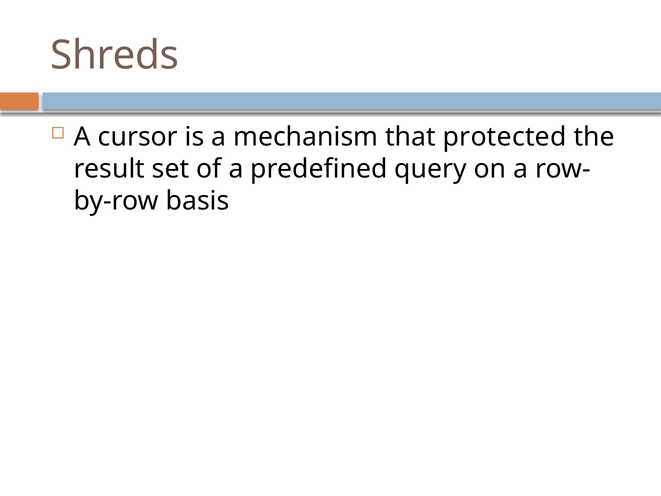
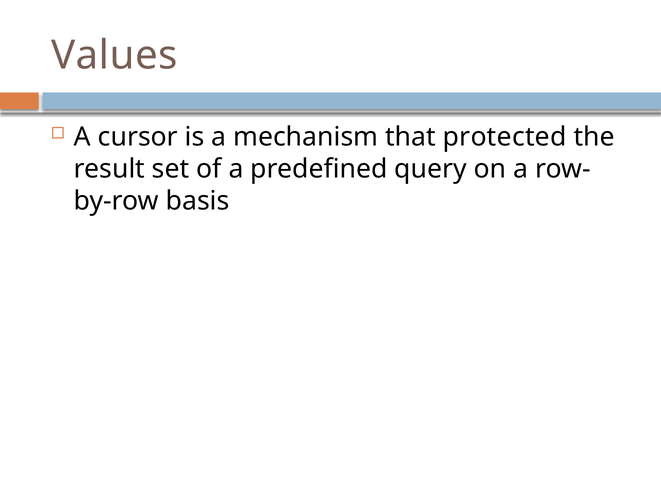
Shreds: Shreds -> Values
